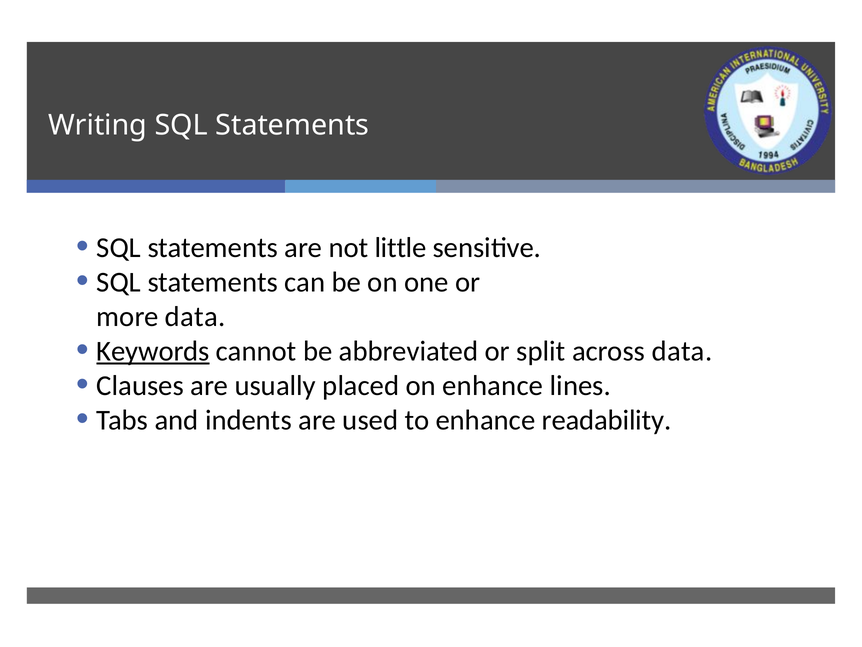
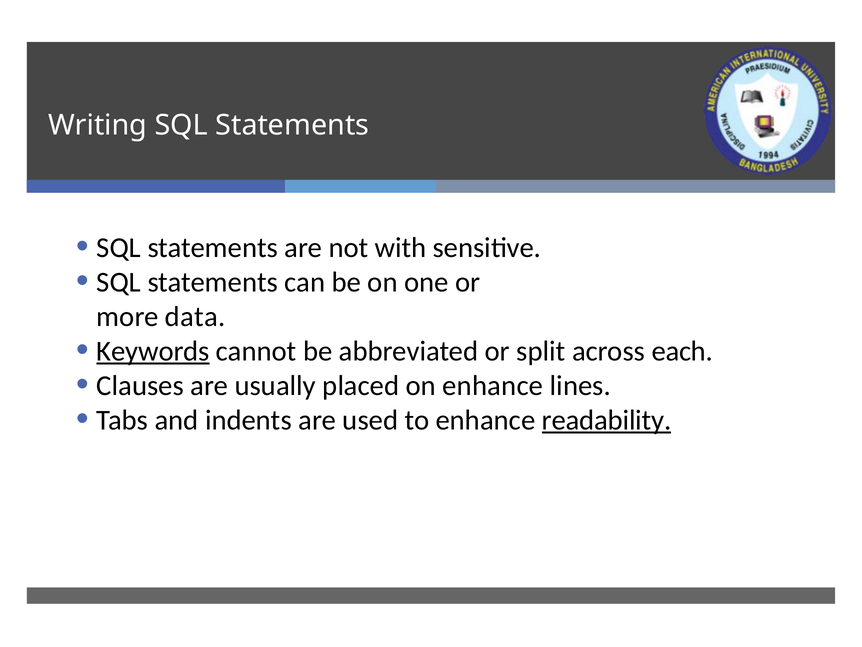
little: little -> with
across data: data -> each
readability underline: none -> present
